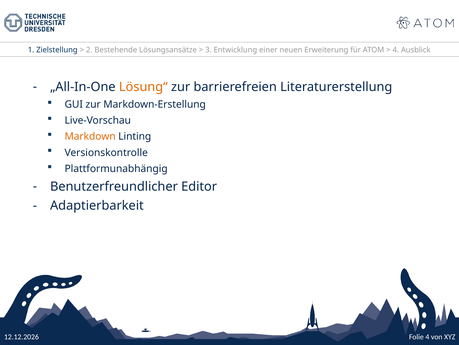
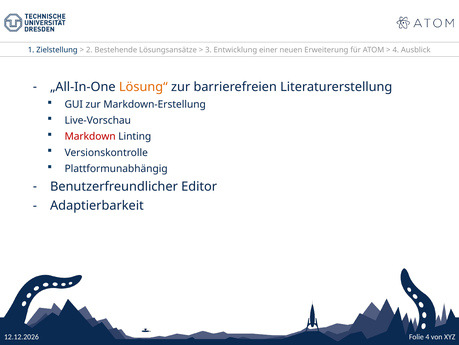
Markdown colour: orange -> red
